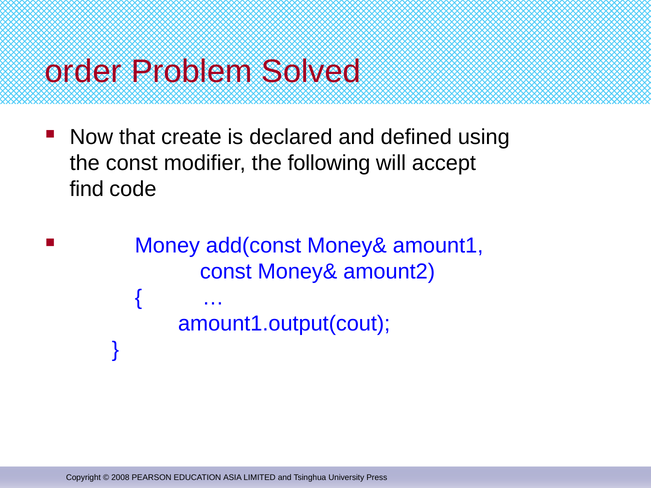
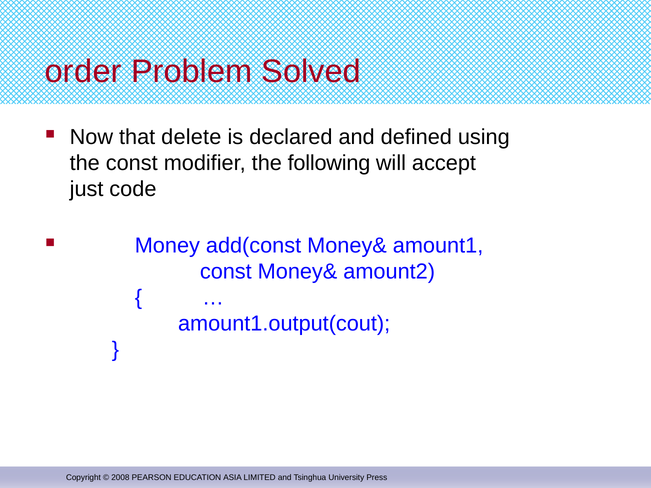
create: create -> delete
find: find -> just
